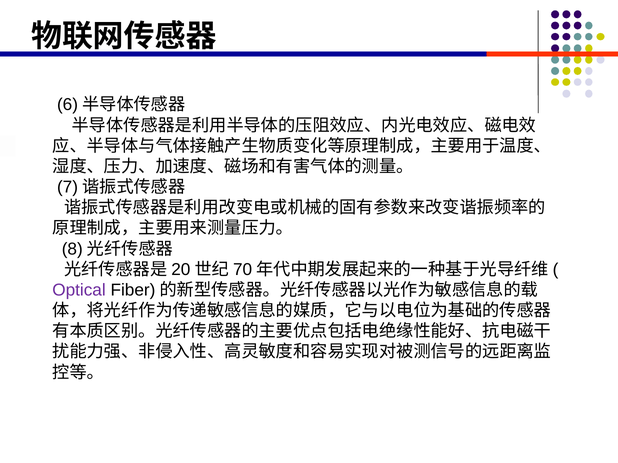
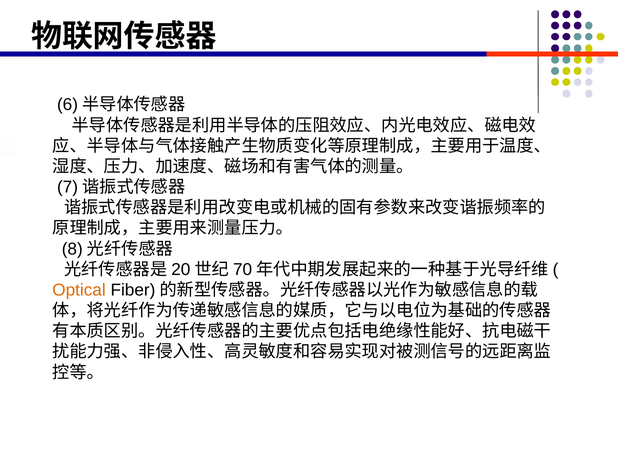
Optical colour: purple -> orange
